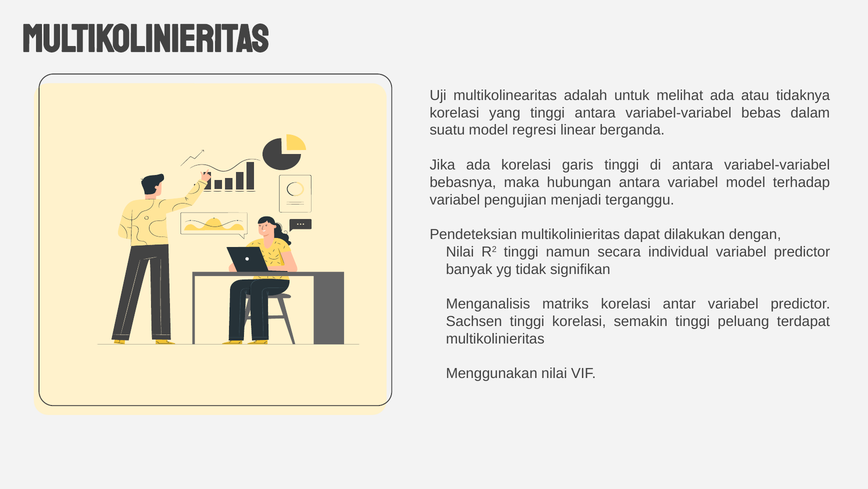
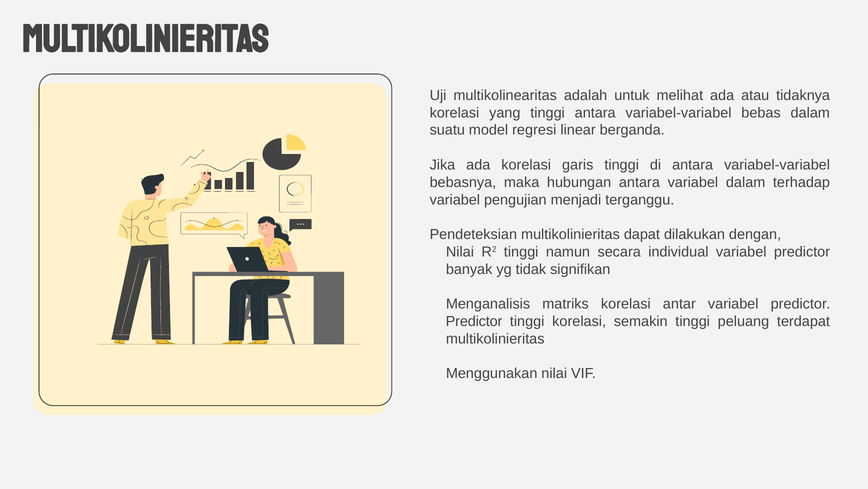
variabel model: model -> dalam
Sachsen at (474, 321): Sachsen -> Predictor
